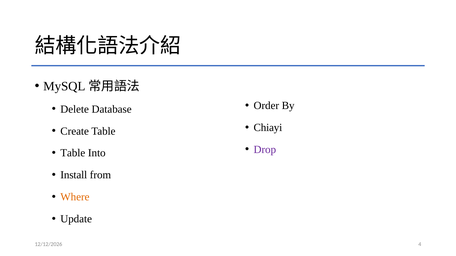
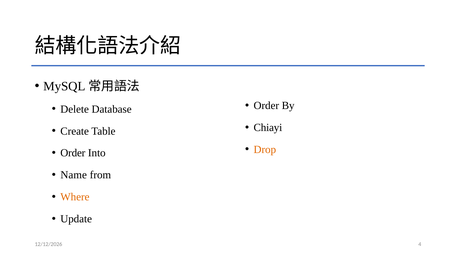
Drop colour: purple -> orange
Table at (73, 153): Table -> Order
Install: Install -> Name
